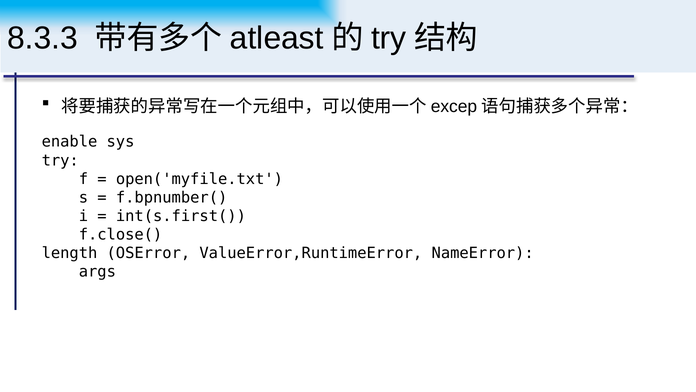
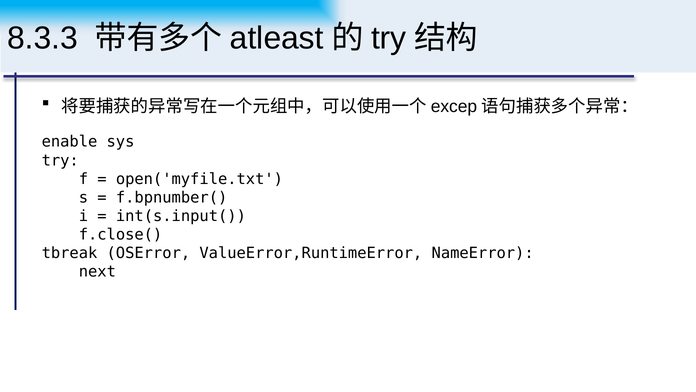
int(s.first(: int(s.first( -> int(s.input(
length: length -> tbreak
args: args -> next
